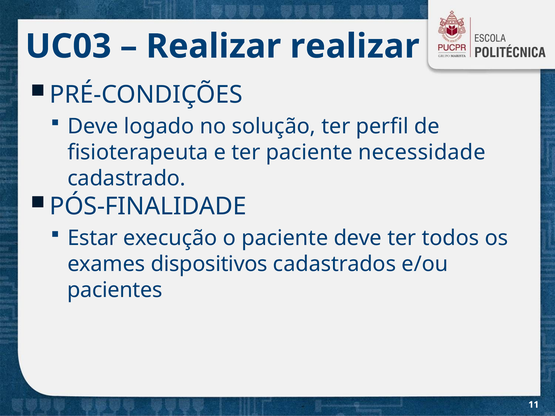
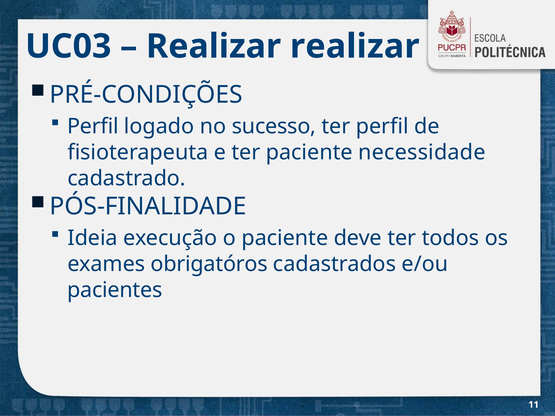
Deve at (93, 127): Deve -> Perfil
solução: solução -> sucesso
Estar: Estar -> Ideia
dispositivos: dispositivos -> obrigatóros
